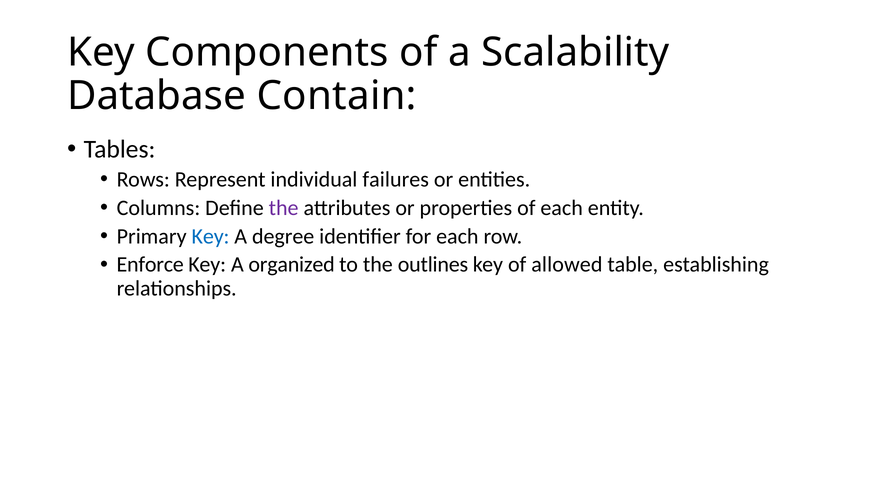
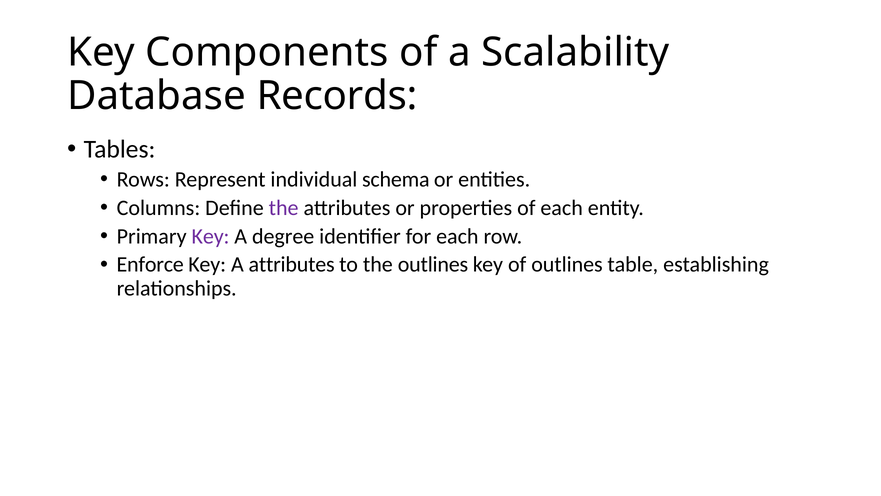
Contain: Contain -> Records
failures: failures -> schema
Key at (211, 236) colour: blue -> purple
A organized: organized -> attributes
of allowed: allowed -> outlines
